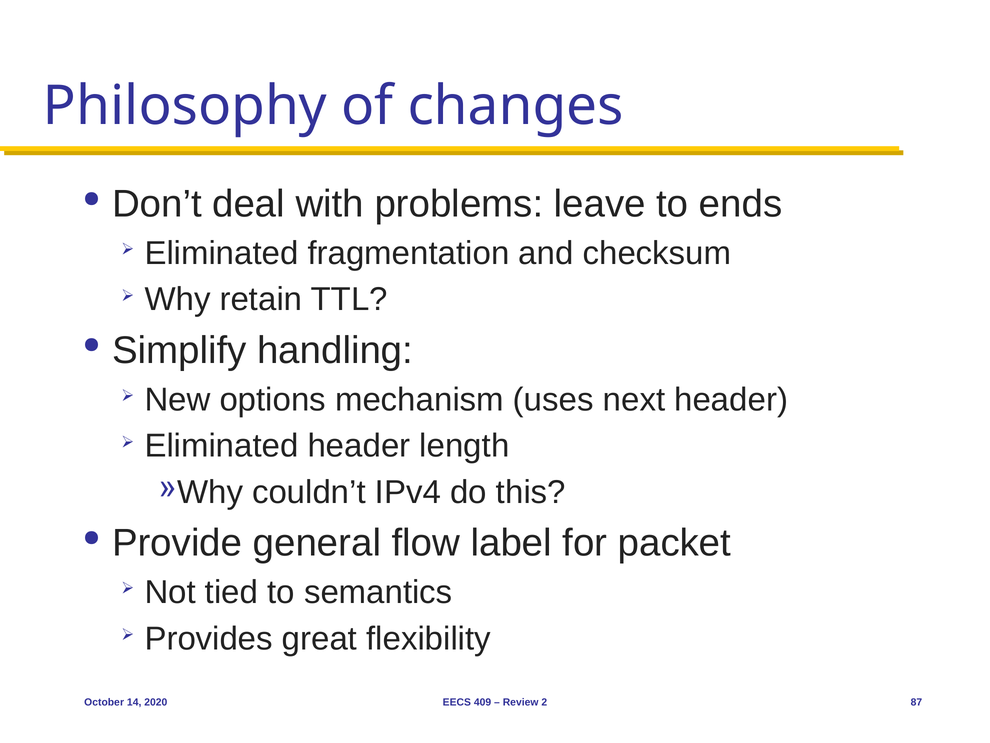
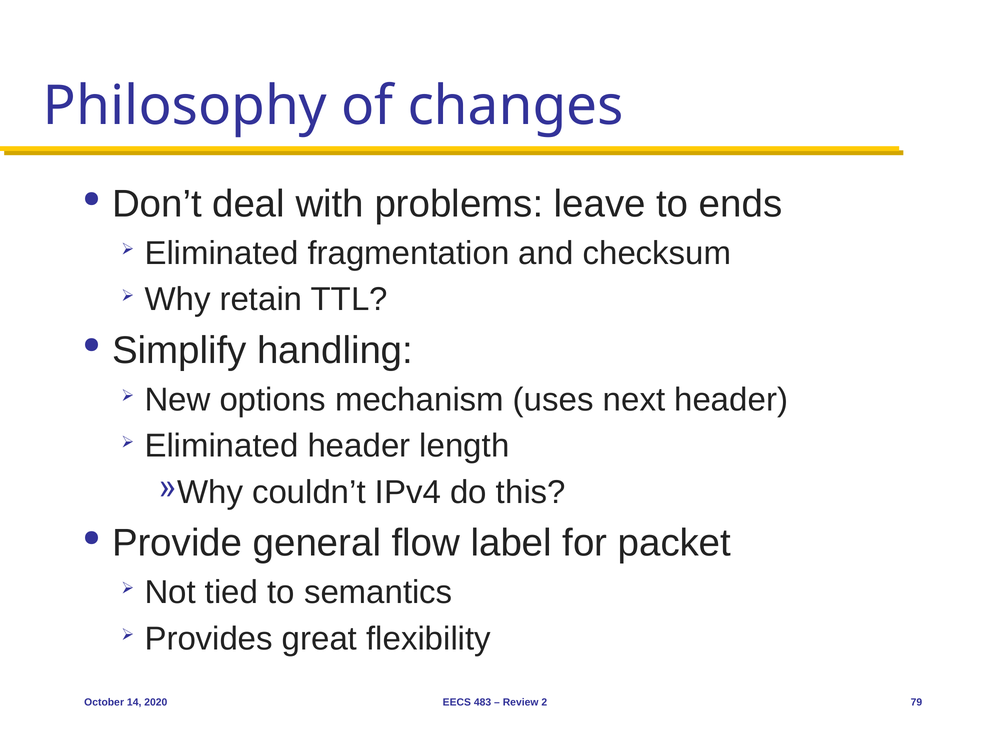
409: 409 -> 483
87: 87 -> 79
